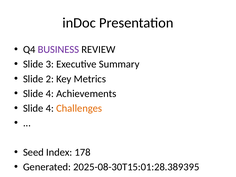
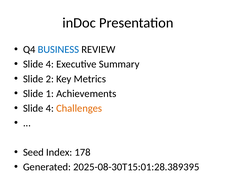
BUSINESS colour: purple -> blue
3 at (50, 64): 3 -> 4
4 at (50, 94): 4 -> 1
